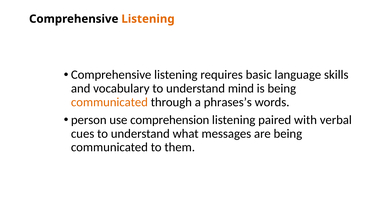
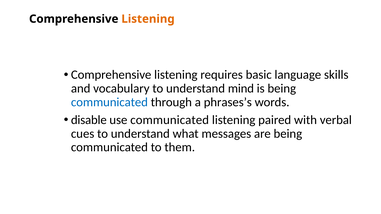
communicated at (109, 102) colour: orange -> blue
person: person -> disable
use comprehension: comprehension -> communicated
